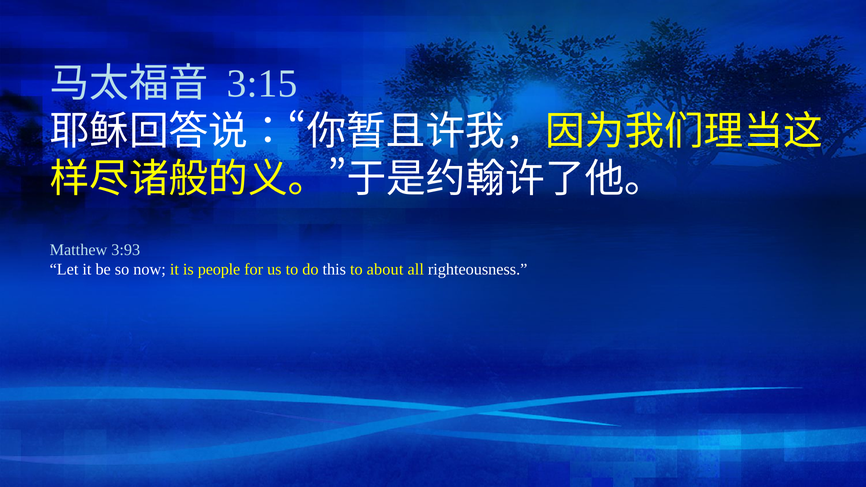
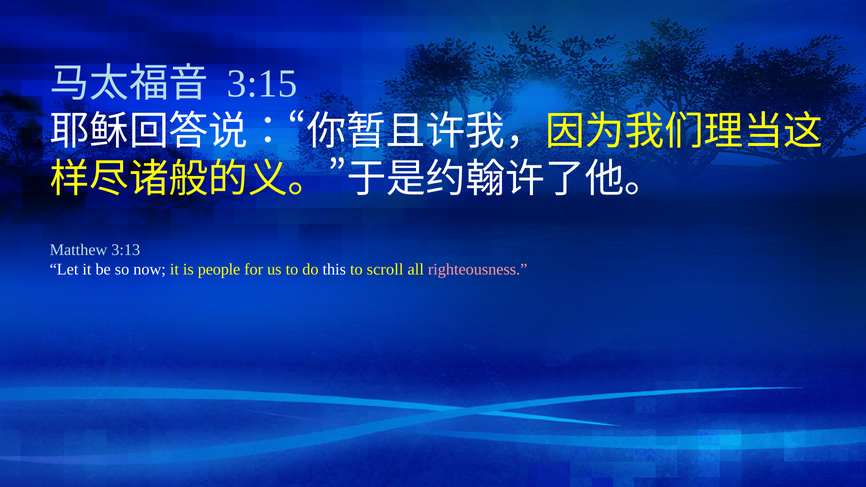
3:93: 3:93 -> 3:13
about: about -> scroll
righteousness colour: white -> pink
